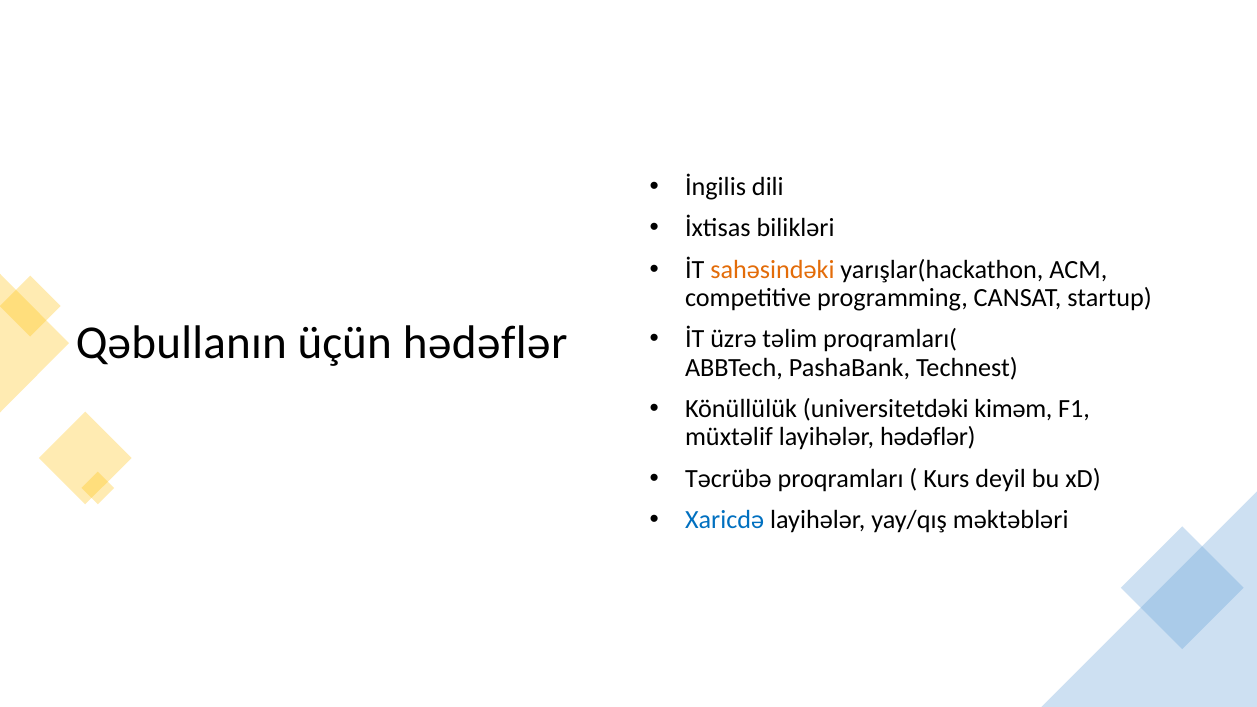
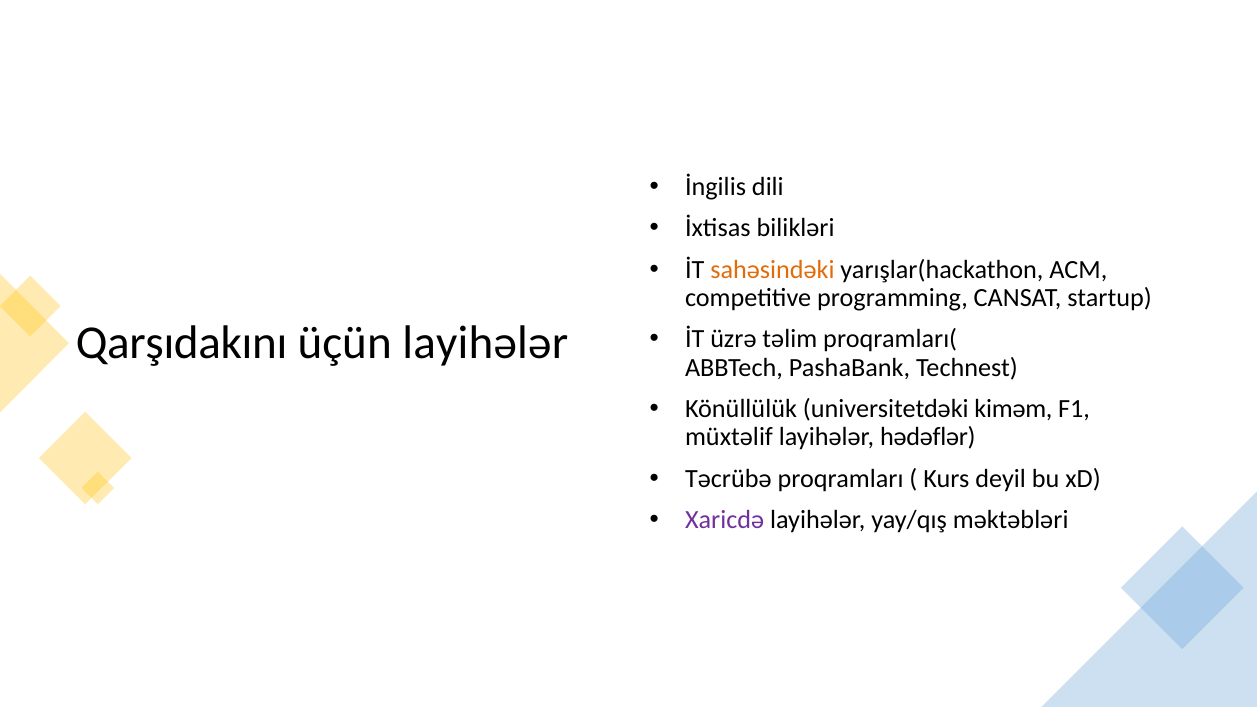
Qəbullanın: Qəbullanın -> Qarşıdakını
üçün hədəflər: hədəflər -> layihələr
Xaricdə colour: blue -> purple
